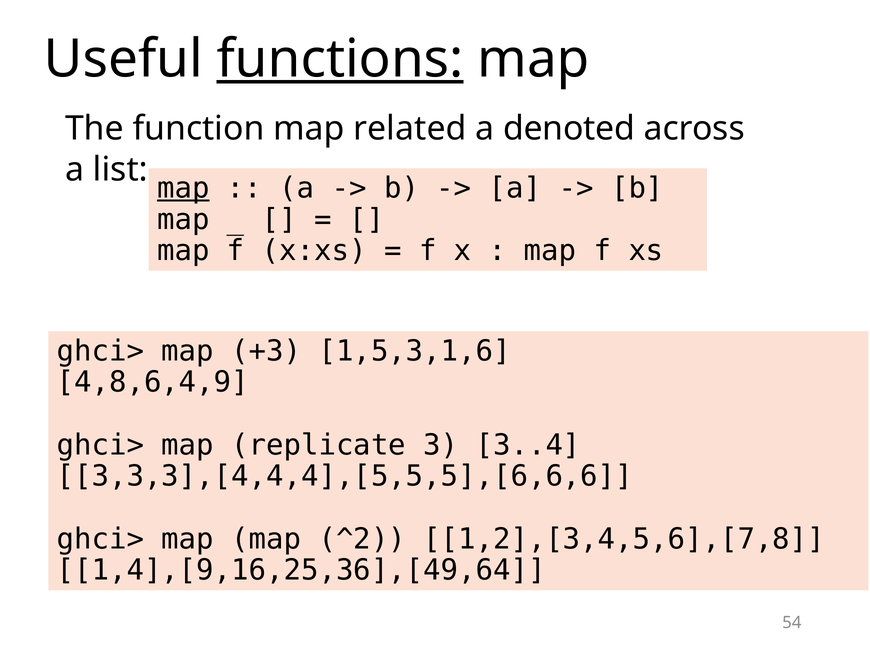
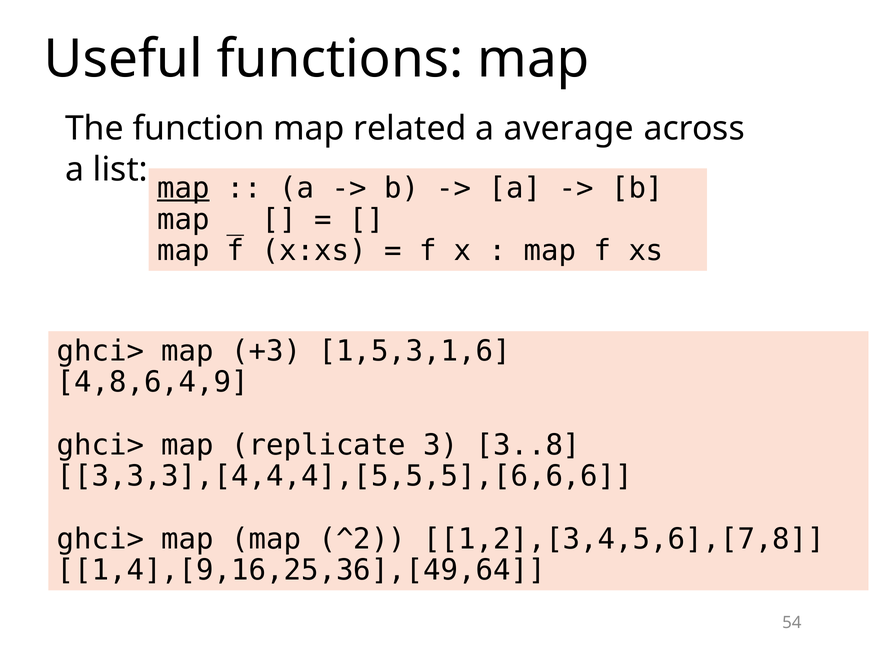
functions underline: present -> none
denoted: denoted -> average
3..4: 3..4 -> 3..8
